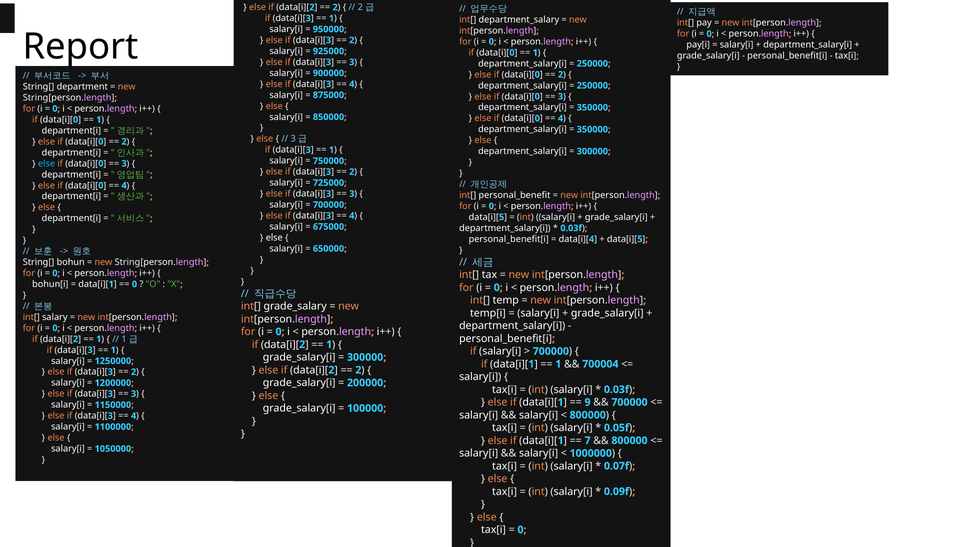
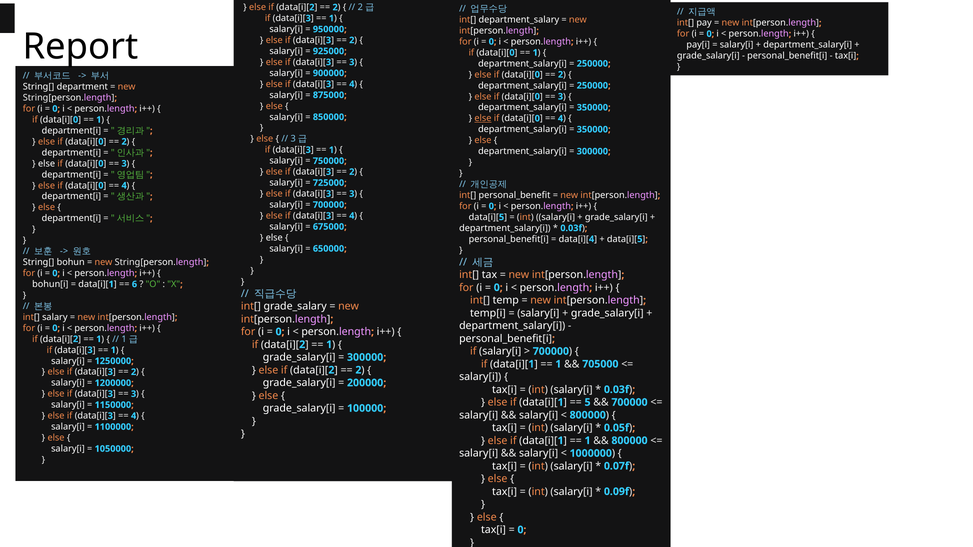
else at (483, 119) underline: none -> present
else at (47, 164) colour: light blue -> white
0 at (134, 284): 0 -> 6
700004: 700004 -> 705000
9: 9 -> 5
7 at (588, 441): 7 -> 1
